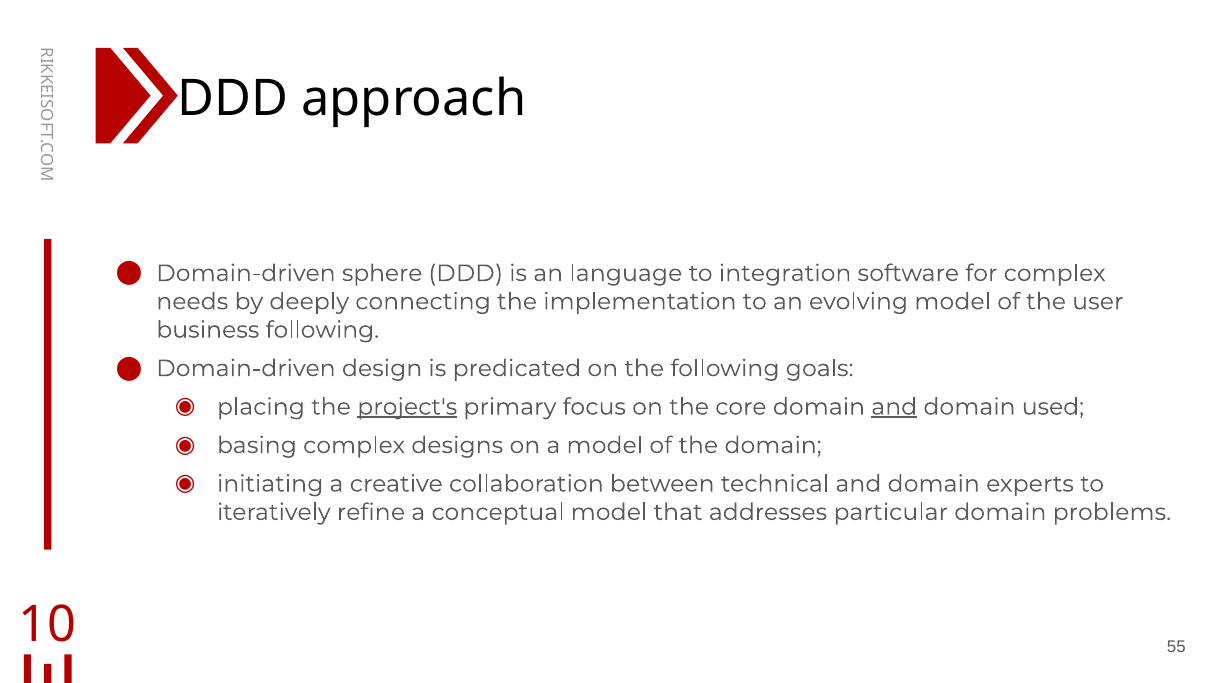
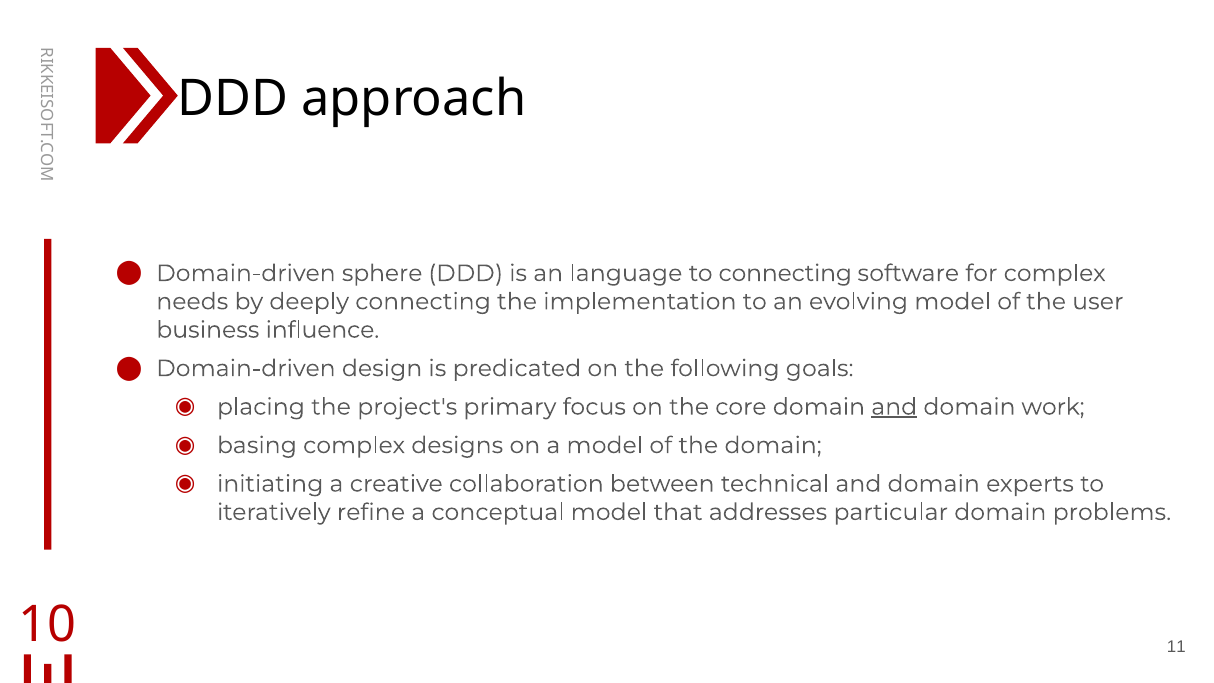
to integration: integration -> connecting
business following: following -> influence
project's underline: present -> none
used: used -> work
55: 55 -> 11
